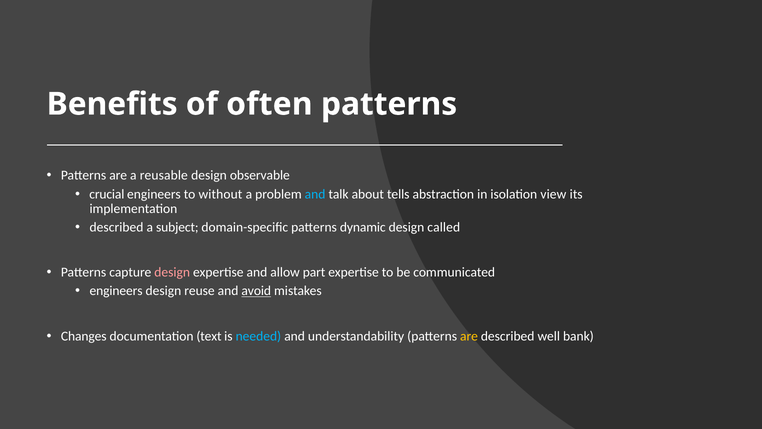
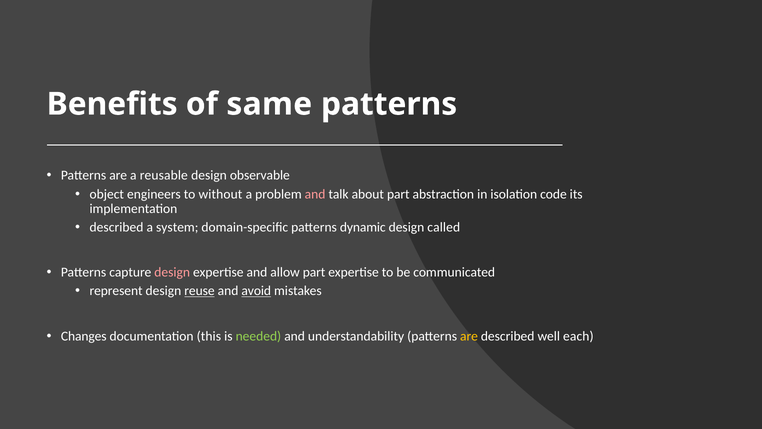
often: often -> same
crucial: crucial -> object
and at (315, 194) colour: light blue -> pink
about tells: tells -> part
view: view -> code
subject: subject -> system
engineers at (116, 291): engineers -> represent
reuse underline: none -> present
text: text -> this
needed colour: light blue -> light green
bank: bank -> each
